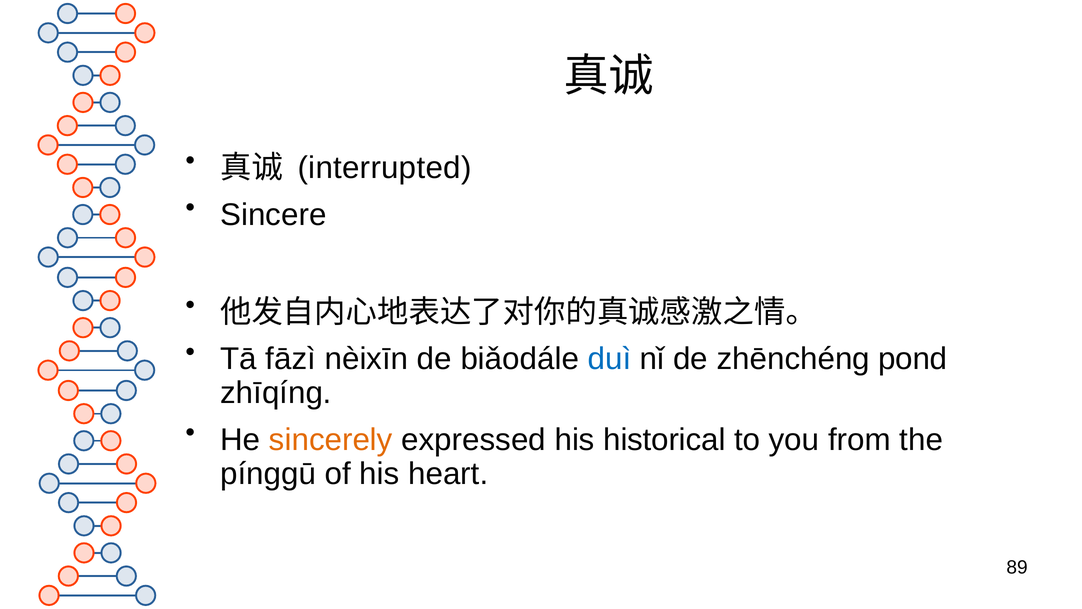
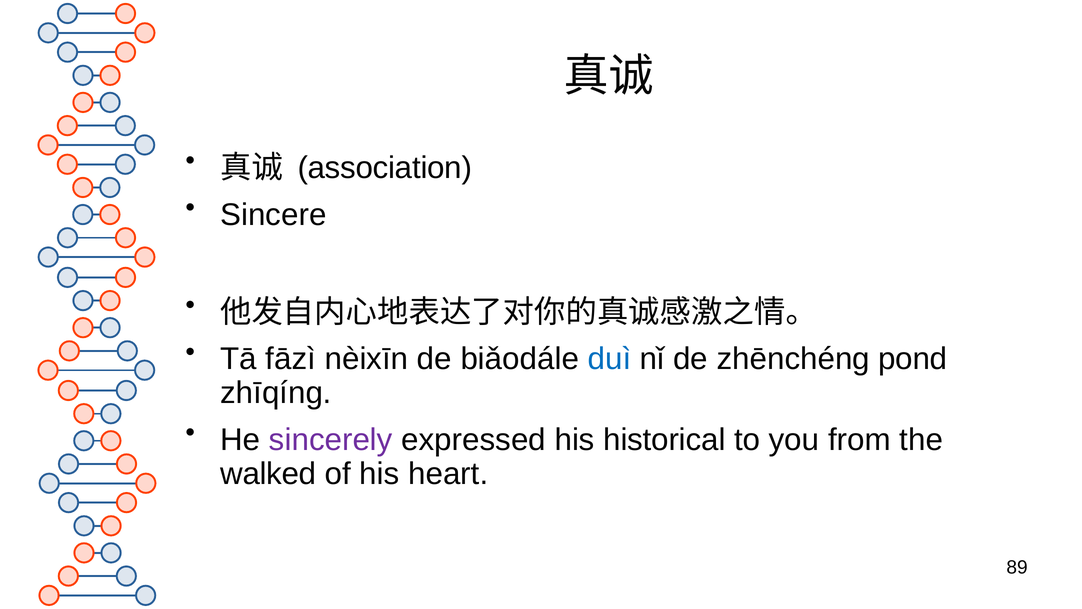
interrupted: interrupted -> association
sincerely colour: orange -> purple
pínggū: pínggū -> walked
